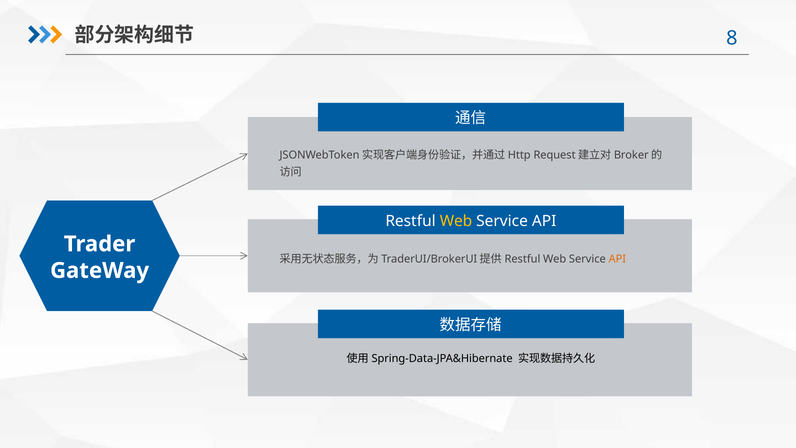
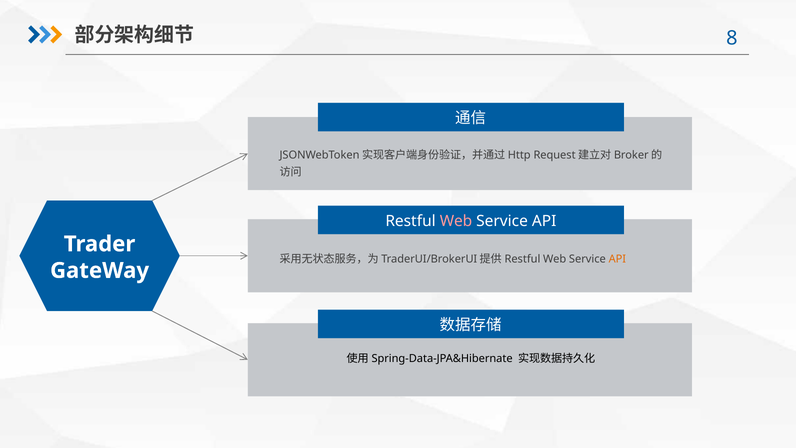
Web at (456, 221) colour: yellow -> pink
